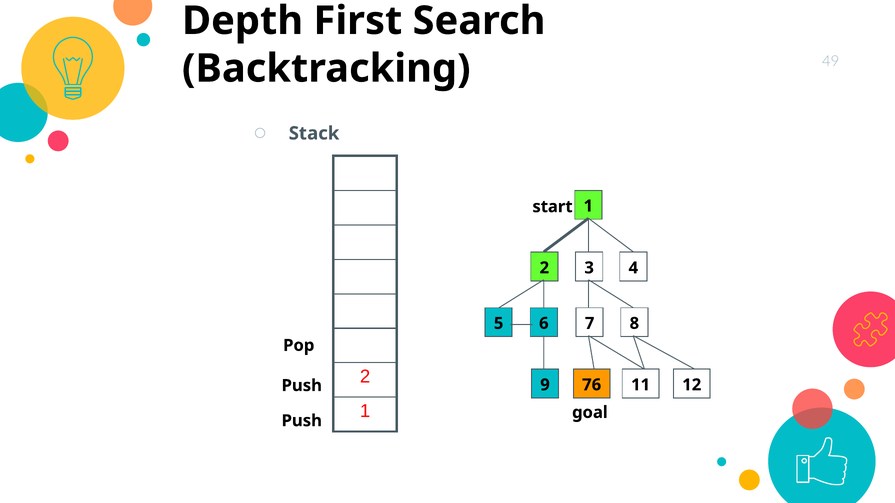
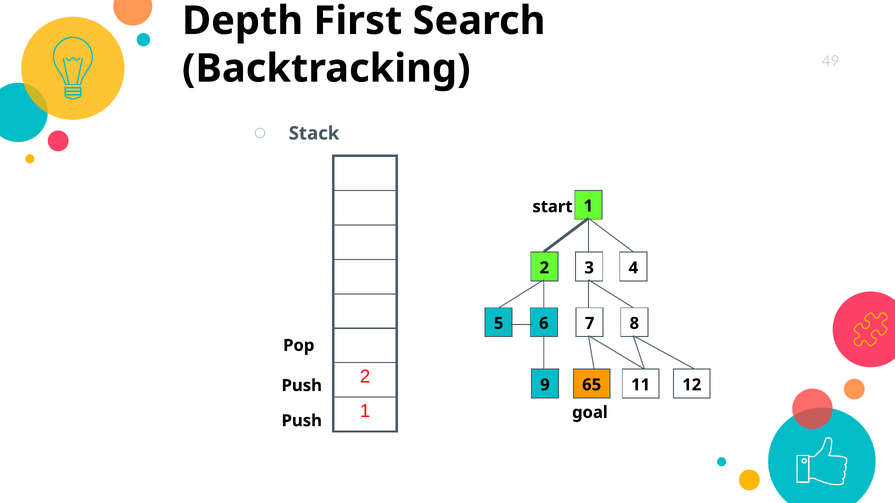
76: 76 -> 65
